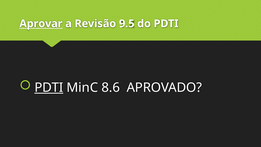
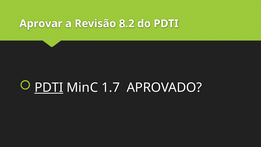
Aprovar underline: present -> none
9.5: 9.5 -> 8.2
8.6: 8.6 -> 1.7
